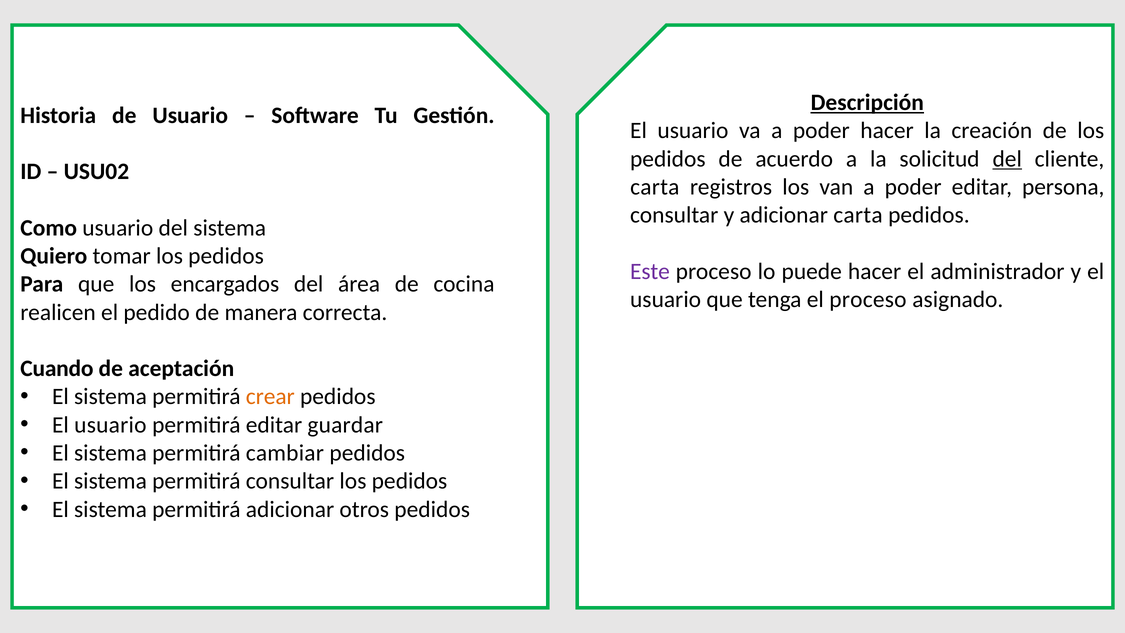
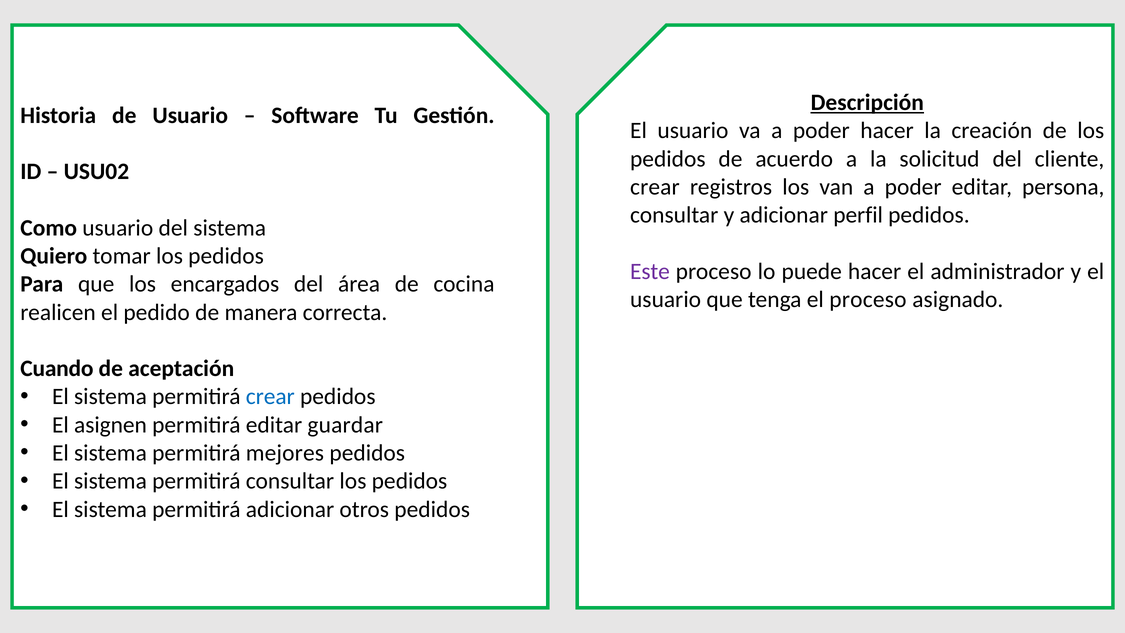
del at (1007, 159) underline: present -> none
carta at (655, 187): carta -> crear
adicionar carta: carta -> perfil
crear at (270, 397) colour: orange -> blue
usuario at (110, 425): usuario -> asignen
cambiar: cambiar -> mejores
